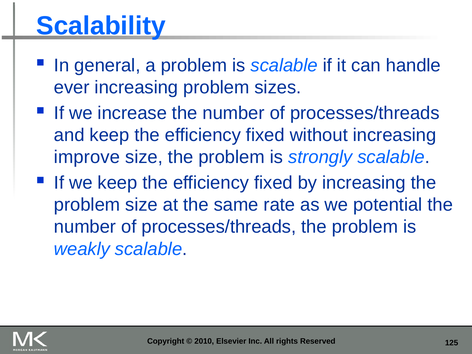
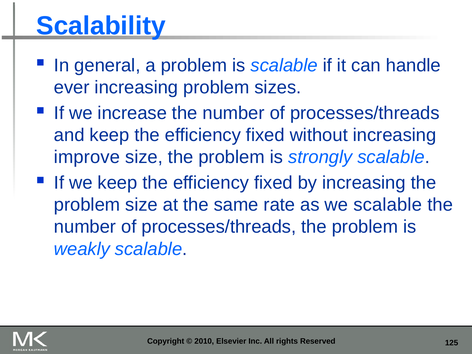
we potential: potential -> scalable
